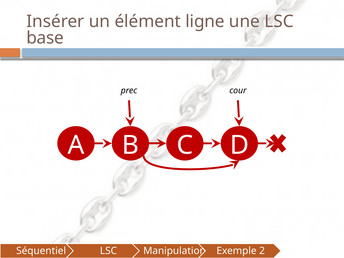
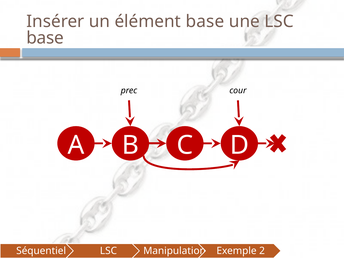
élément ligne: ligne -> base
